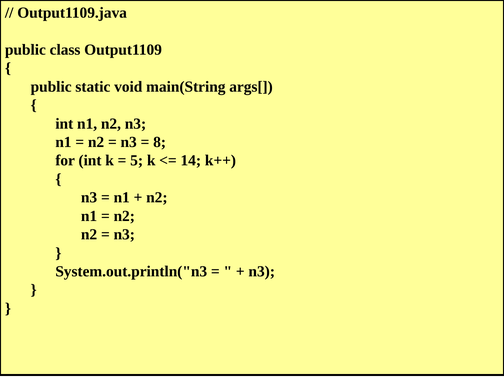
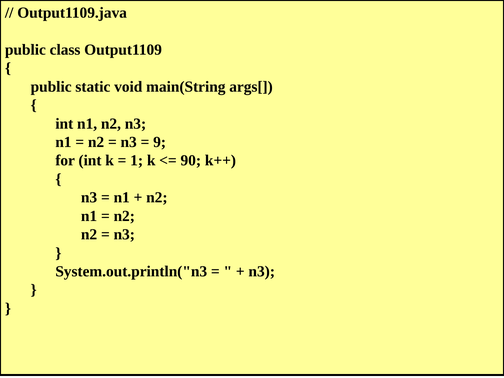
8: 8 -> 9
5: 5 -> 1
14: 14 -> 90
